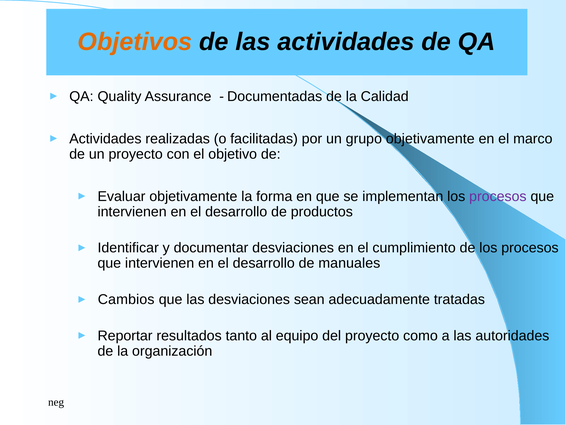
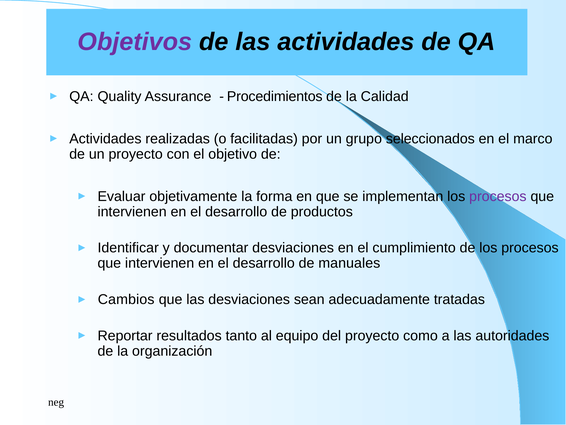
Objetivos colour: orange -> purple
Documentadas: Documentadas -> Procedimientos
grupo objetivamente: objetivamente -> seleccionados
